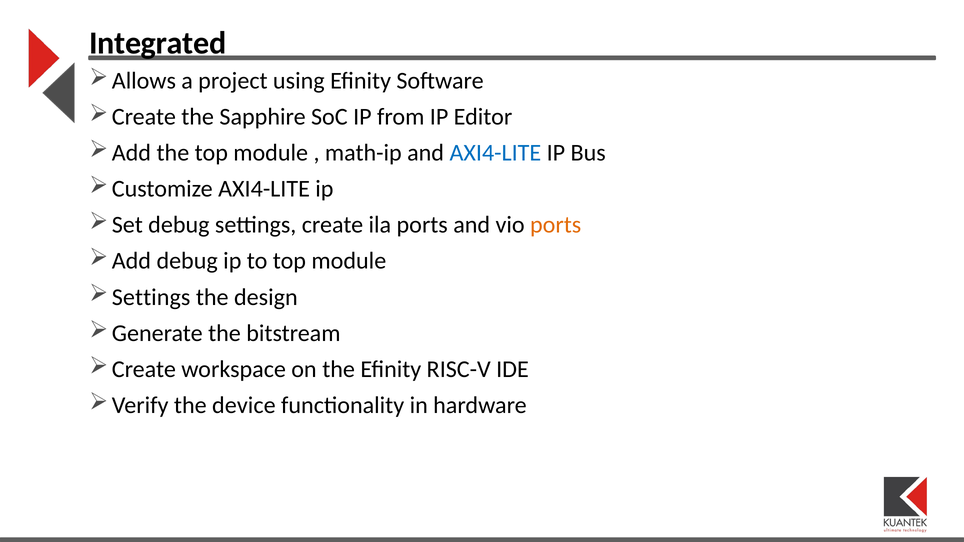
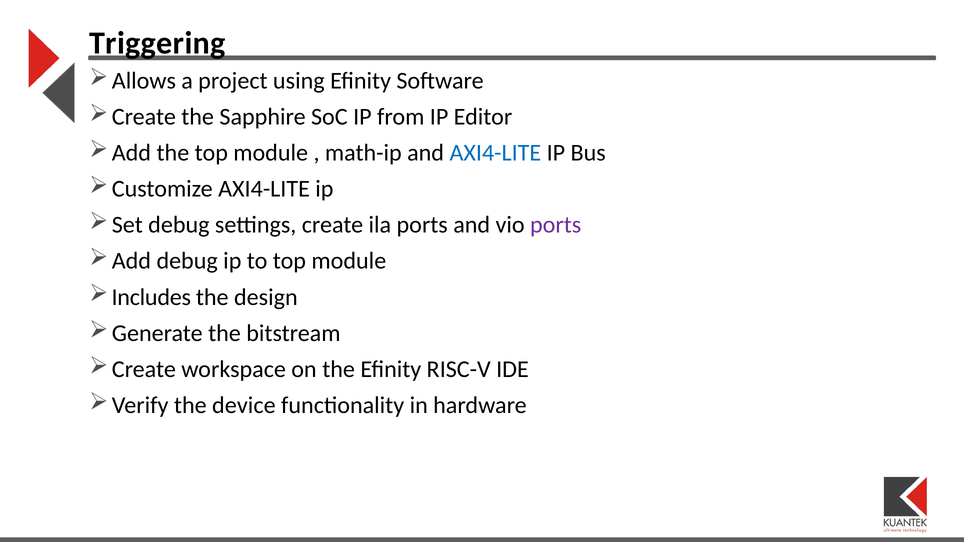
Integrated: Integrated -> Triggering
ports at (556, 225) colour: orange -> purple
Settings at (151, 297): Settings -> Includes
